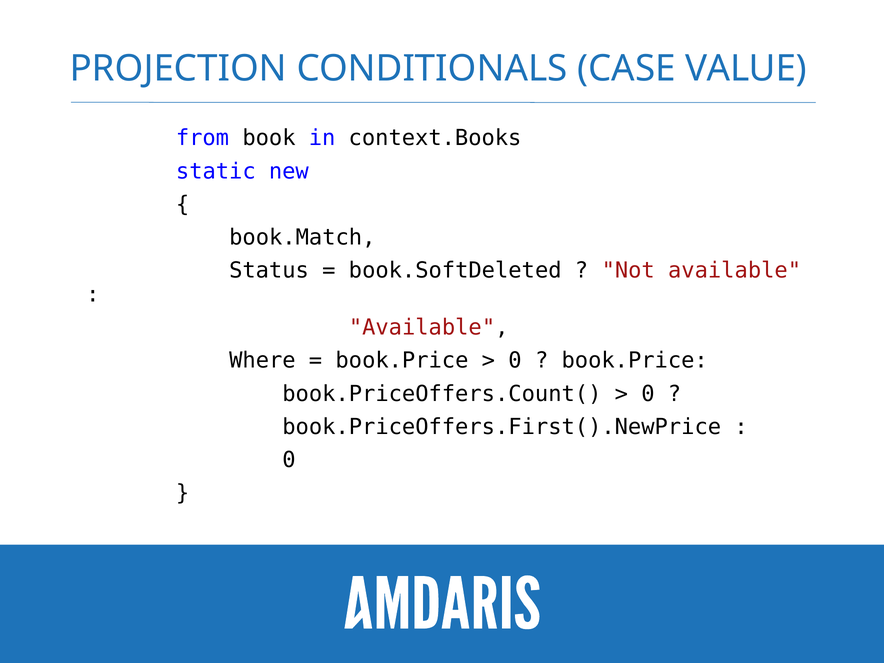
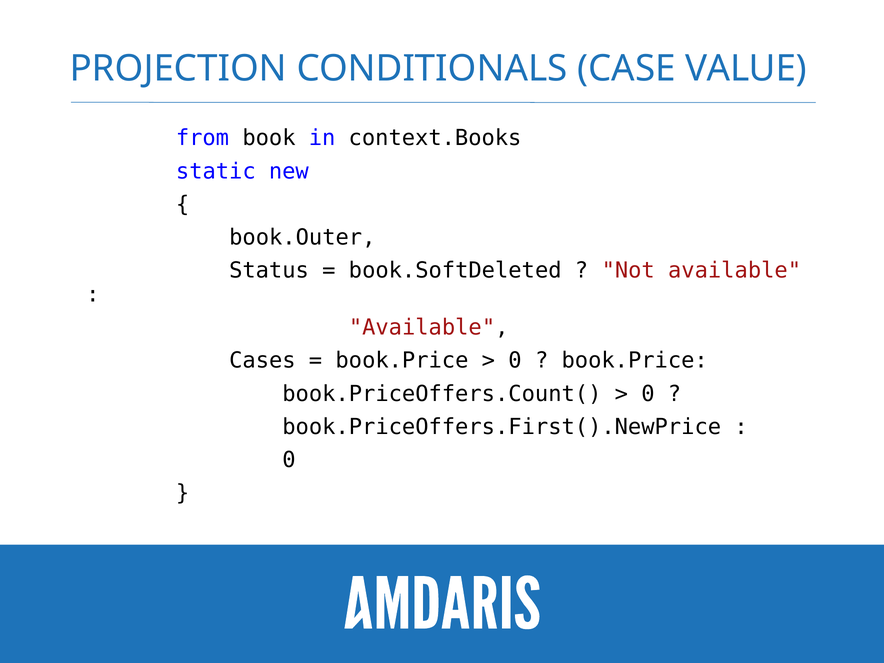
book.Match: book.Match -> book.Outer
Where: Where -> Cases
